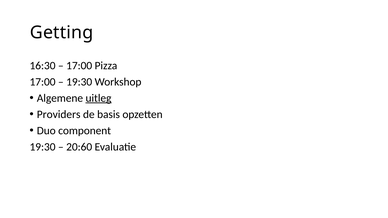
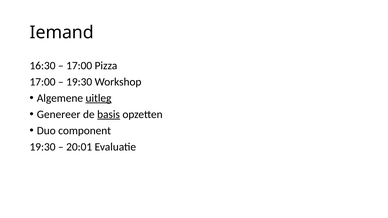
Getting: Getting -> Iemand
Providers: Providers -> Genereer
basis underline: none -> present
20:60: 20:60 -> 20:01
